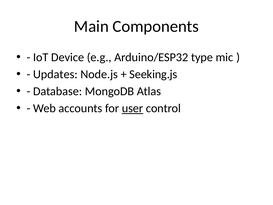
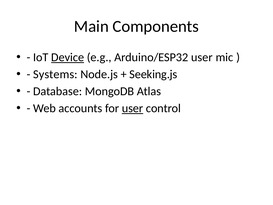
Device underline: none -> present
Arduino/ESP32 type: type -> user
Updates: Updates -> Systems
